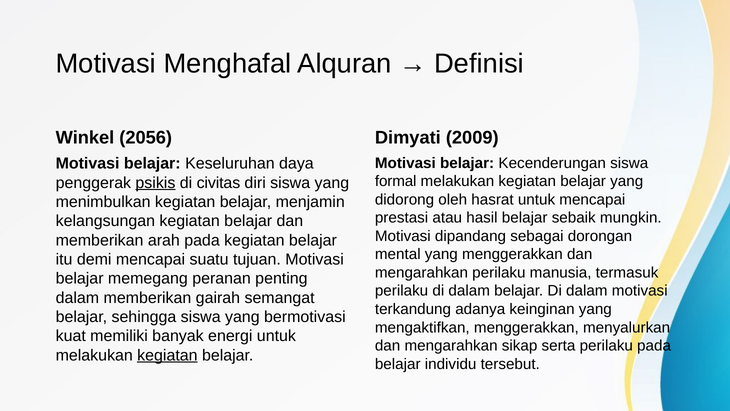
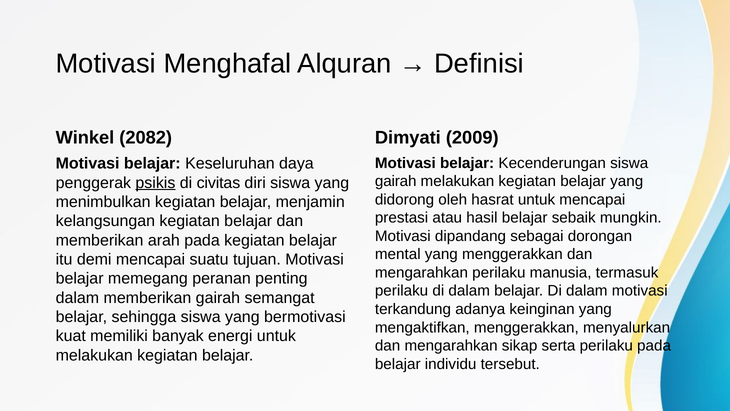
2056: 2056 -> 2082
formal at (396, 181): formal -> gairah
kegiatan at (167, 355) underline: present -> none
